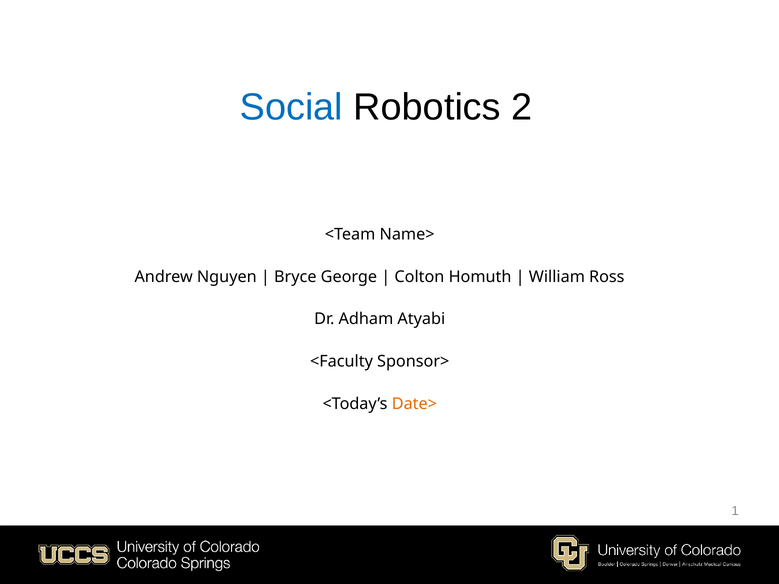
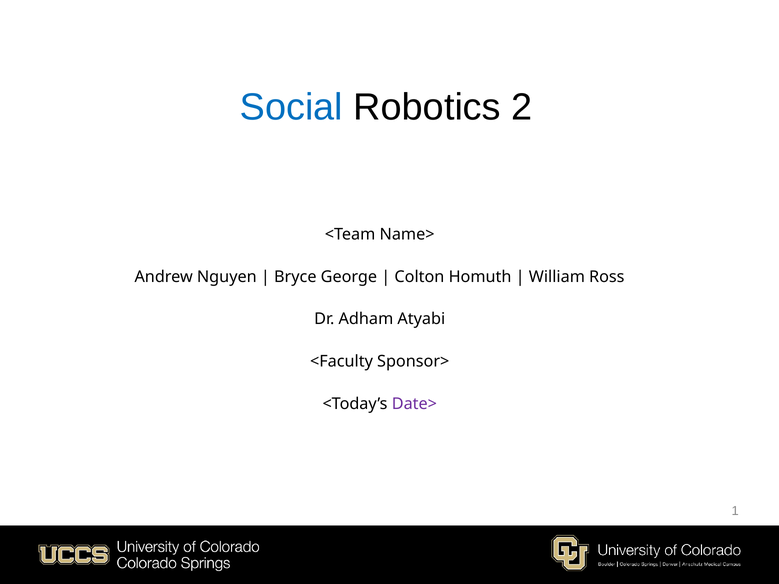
Date> colour: orange -> purple
